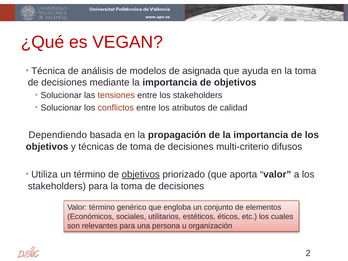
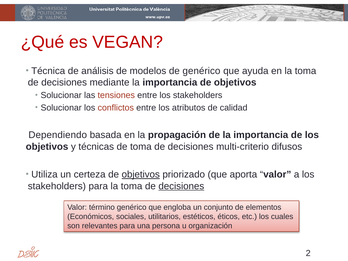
de asignada: asignada -> genérico
un término: término -> certeza
decisiones at (181, 186) underline: none -> present
